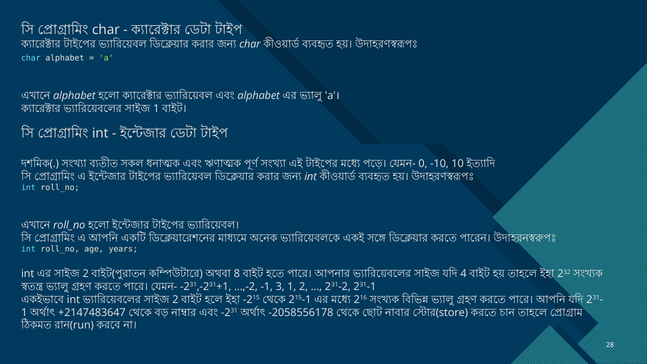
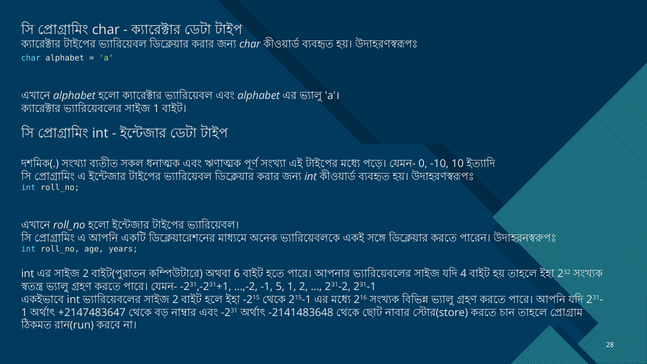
8: 8 -> 6
3: 3 -> 5
-2058556178: -2058556178 -> -2141483648
